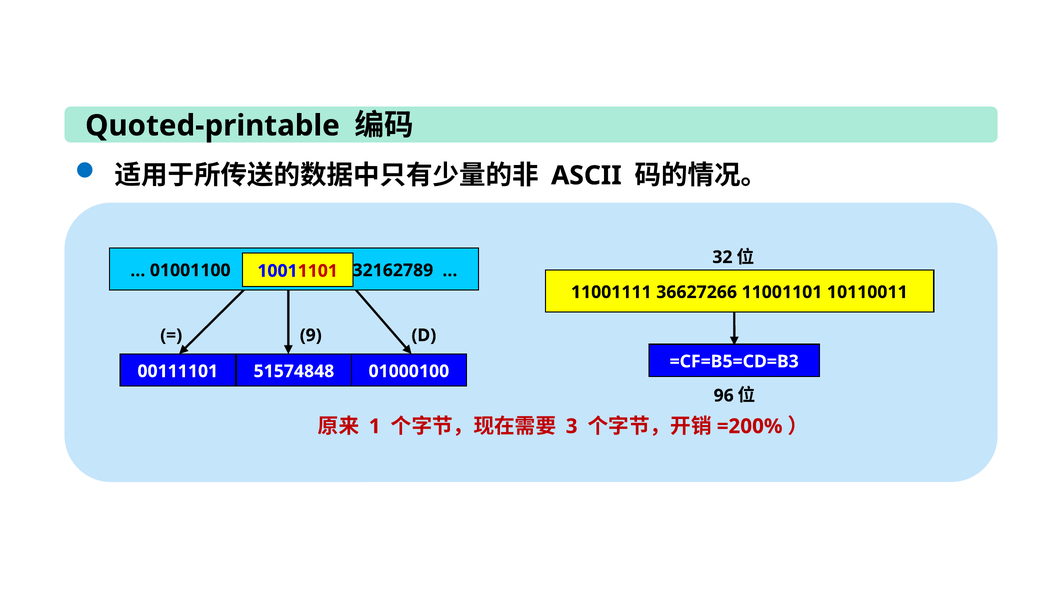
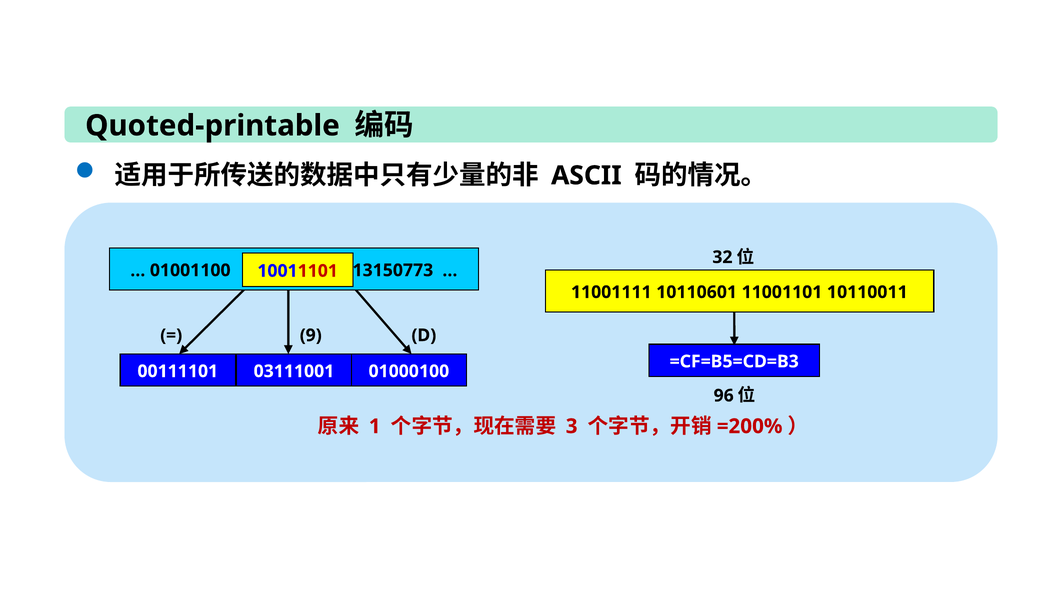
32162789: 32162789 -> 13150773
36627266: 36627266 -> 10110601
51574848: 51574848 -> 03111001
